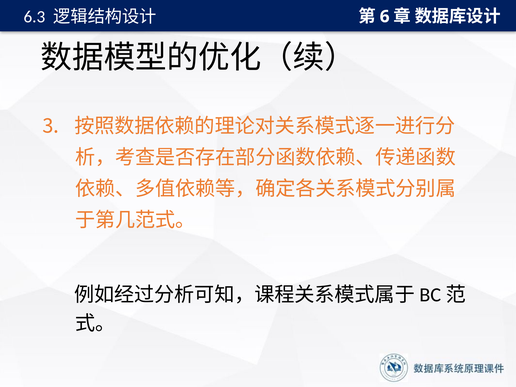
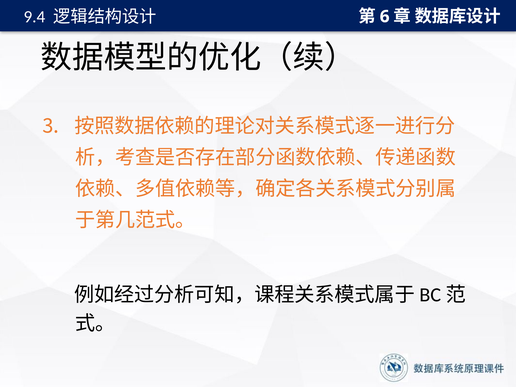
6.3: 6.3 -> 9.4
